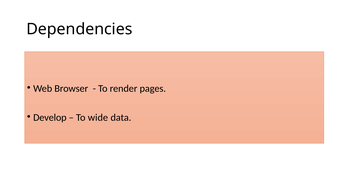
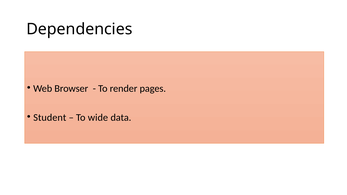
Develop: Develop -> Student
